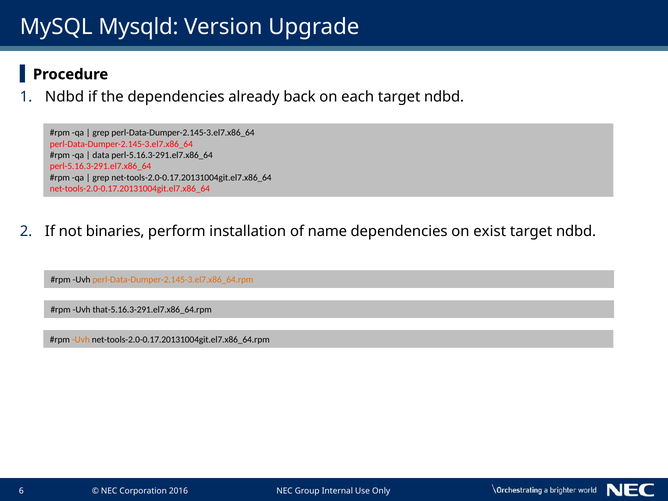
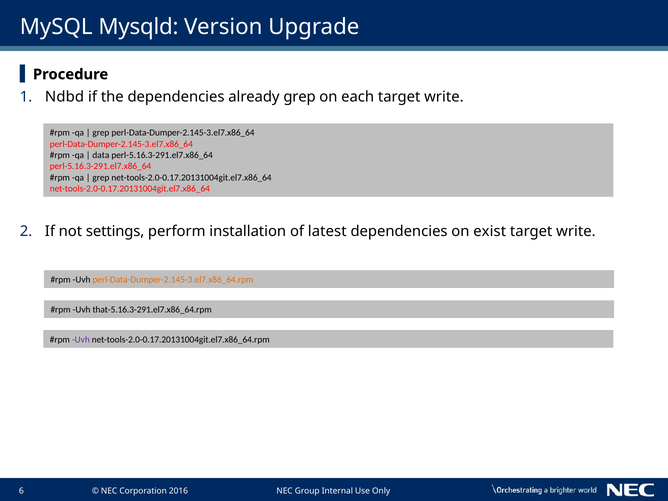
already back: back -> grep
each target ndbd: ndbd -> write
binaries: binaries -> settings
name: name -> latest
ndbd at (576, 231): ndbd -> write
Uvh at (81, 340) colour: orange -> purple
